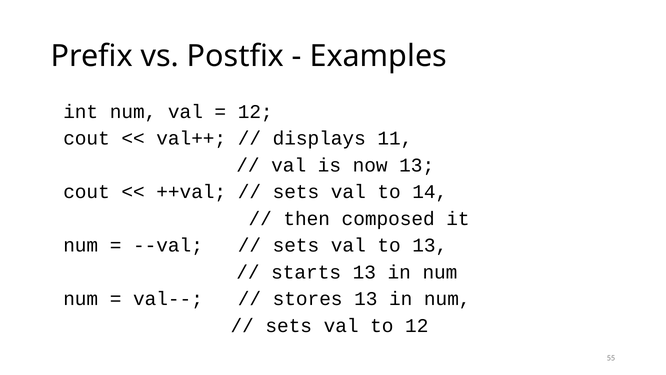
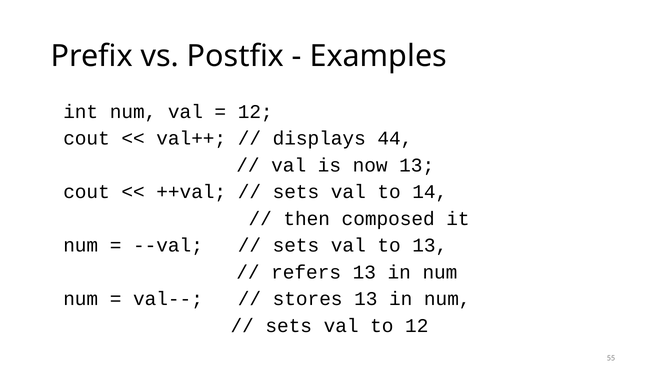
11: 11 -> 44
starts: starts -> refers
